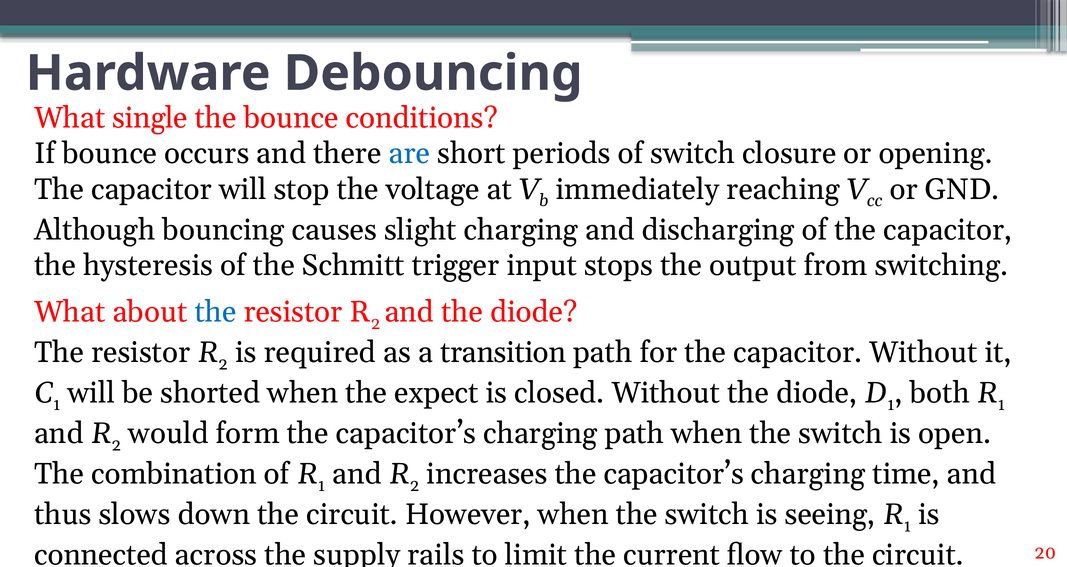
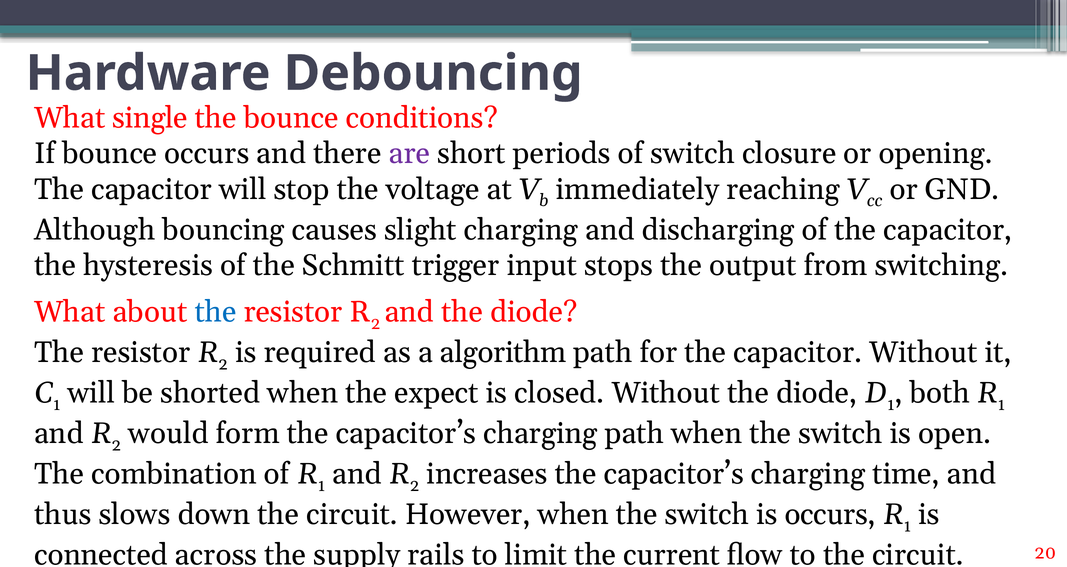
are colour: blue -> purple
transition: transition -> algorithm
is seeing: seeing -> occurs
